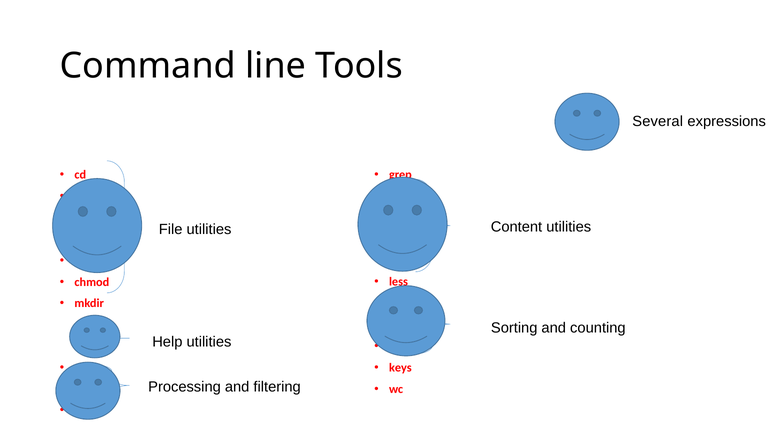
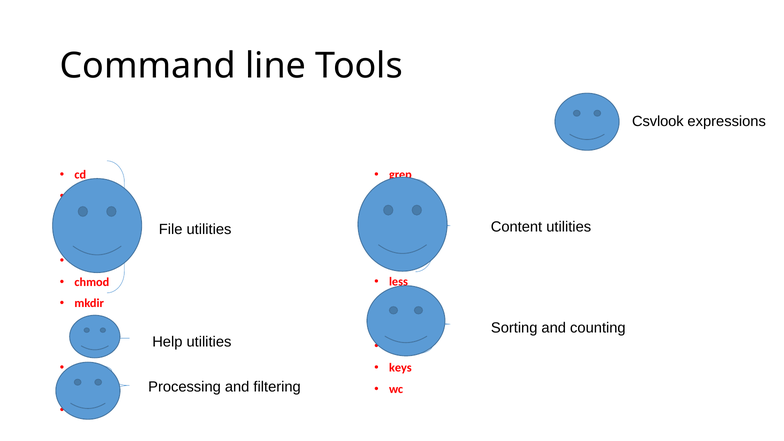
Several: Several -> Csvlook
